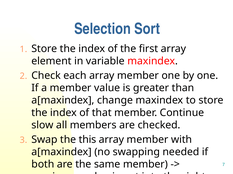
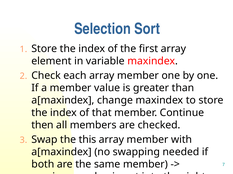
slow: slow -> then
